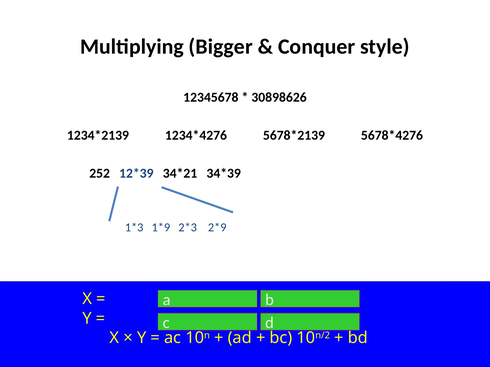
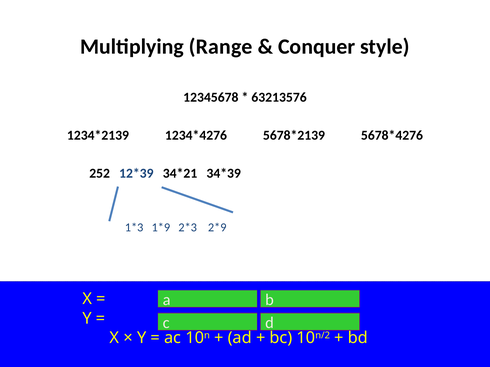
Bigger: Bigger -> Range
30898626: 30898626 -> 63213576
